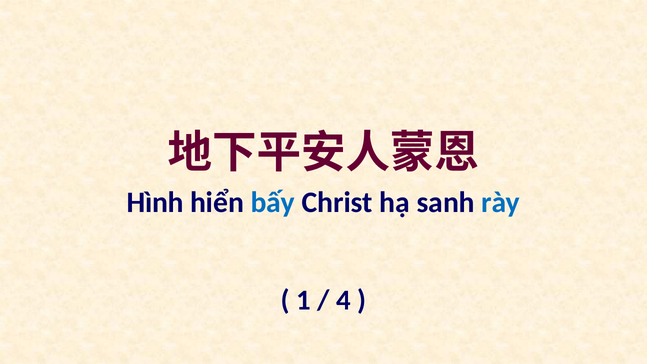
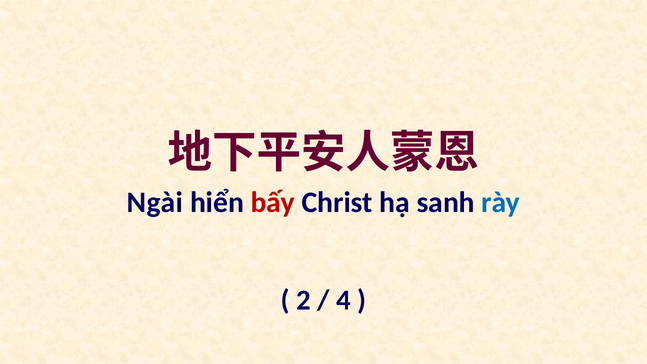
Hình: Hình -> Ngài
bấy colour: blue -> red
1: 1 -> 2
